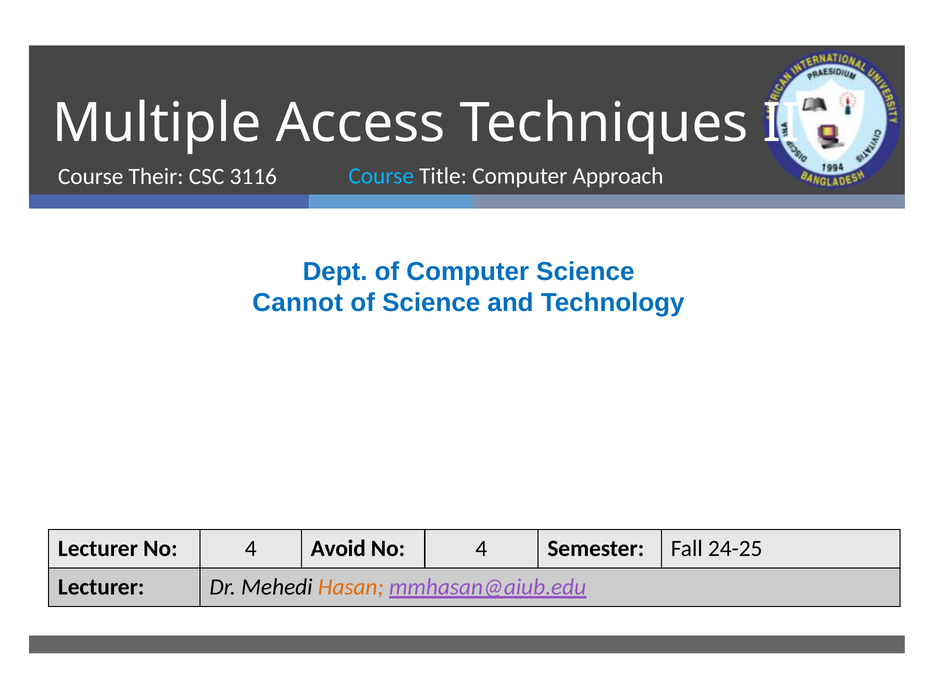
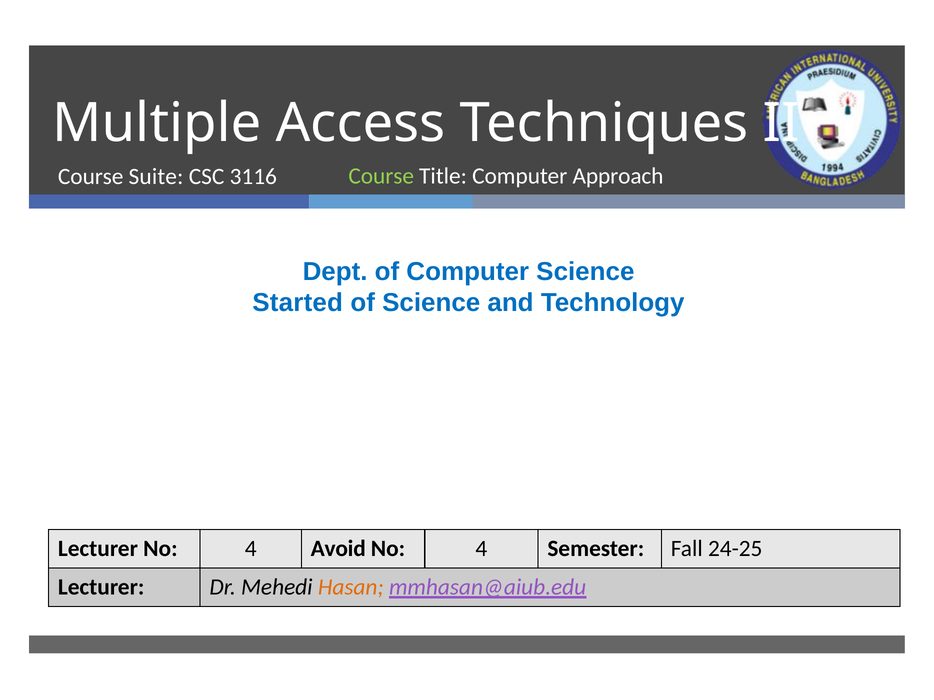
Course at (381, 176) colour: light blue -> light green
Their: Their -> Suite
Cannot: Cannot -> Started
